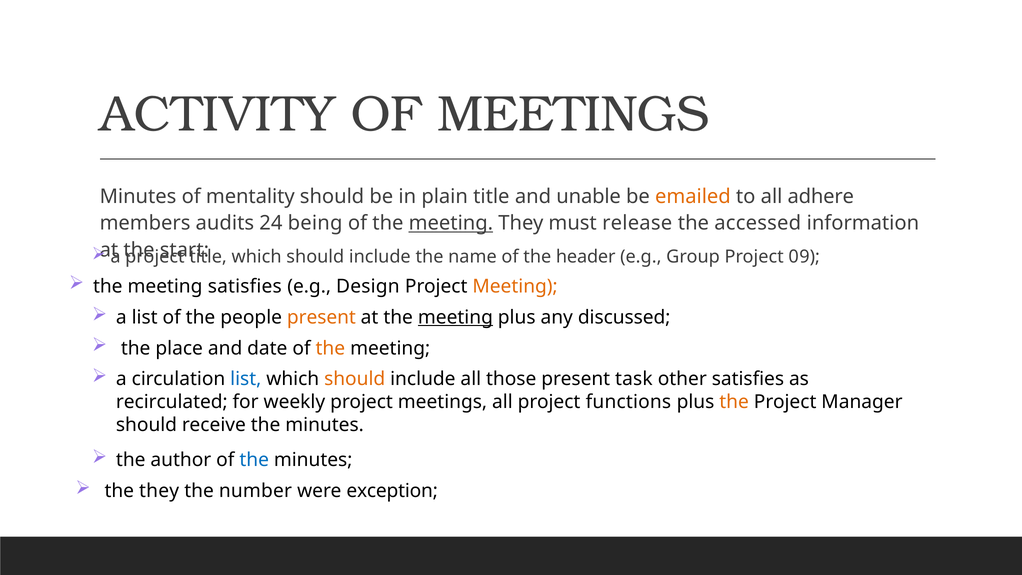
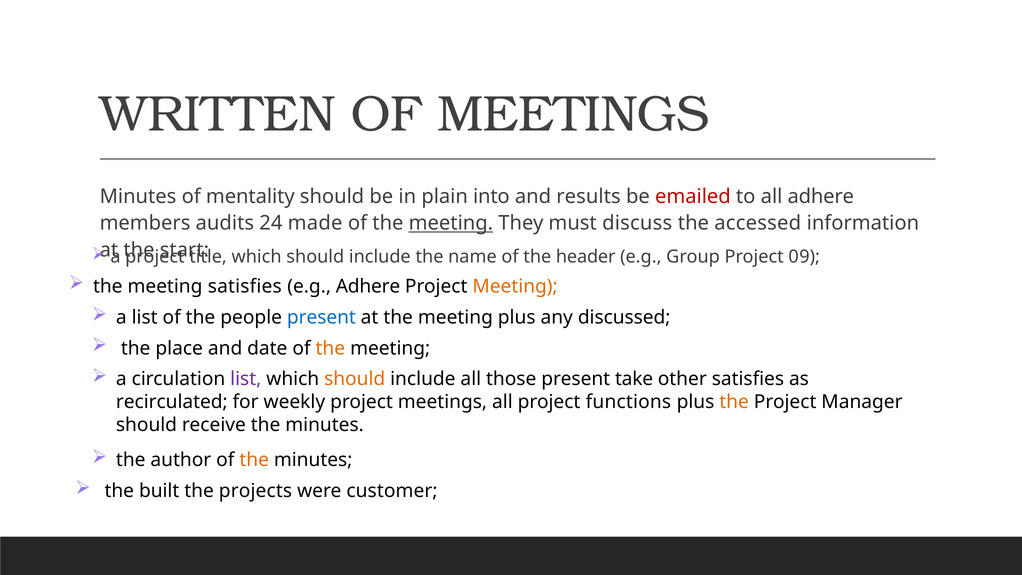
ACTIVITY: ACTIVITY -> WRITTEN
plain title: title -> into
unable: unable -> results
emailed colour: orange -> red
being: being -> made
release: release -> discuss
e.g Design: Design -> Adhere
present at (321, 317) colour: orange -> blue
meeting at (455, 317) underline: present -> none
list at (246, 379) colour: blue -> purple
task: task -> take
the at (254, 460) colour: blue -> orange
the they: they -> built
number: number -> projects
exception: exception -> customer
